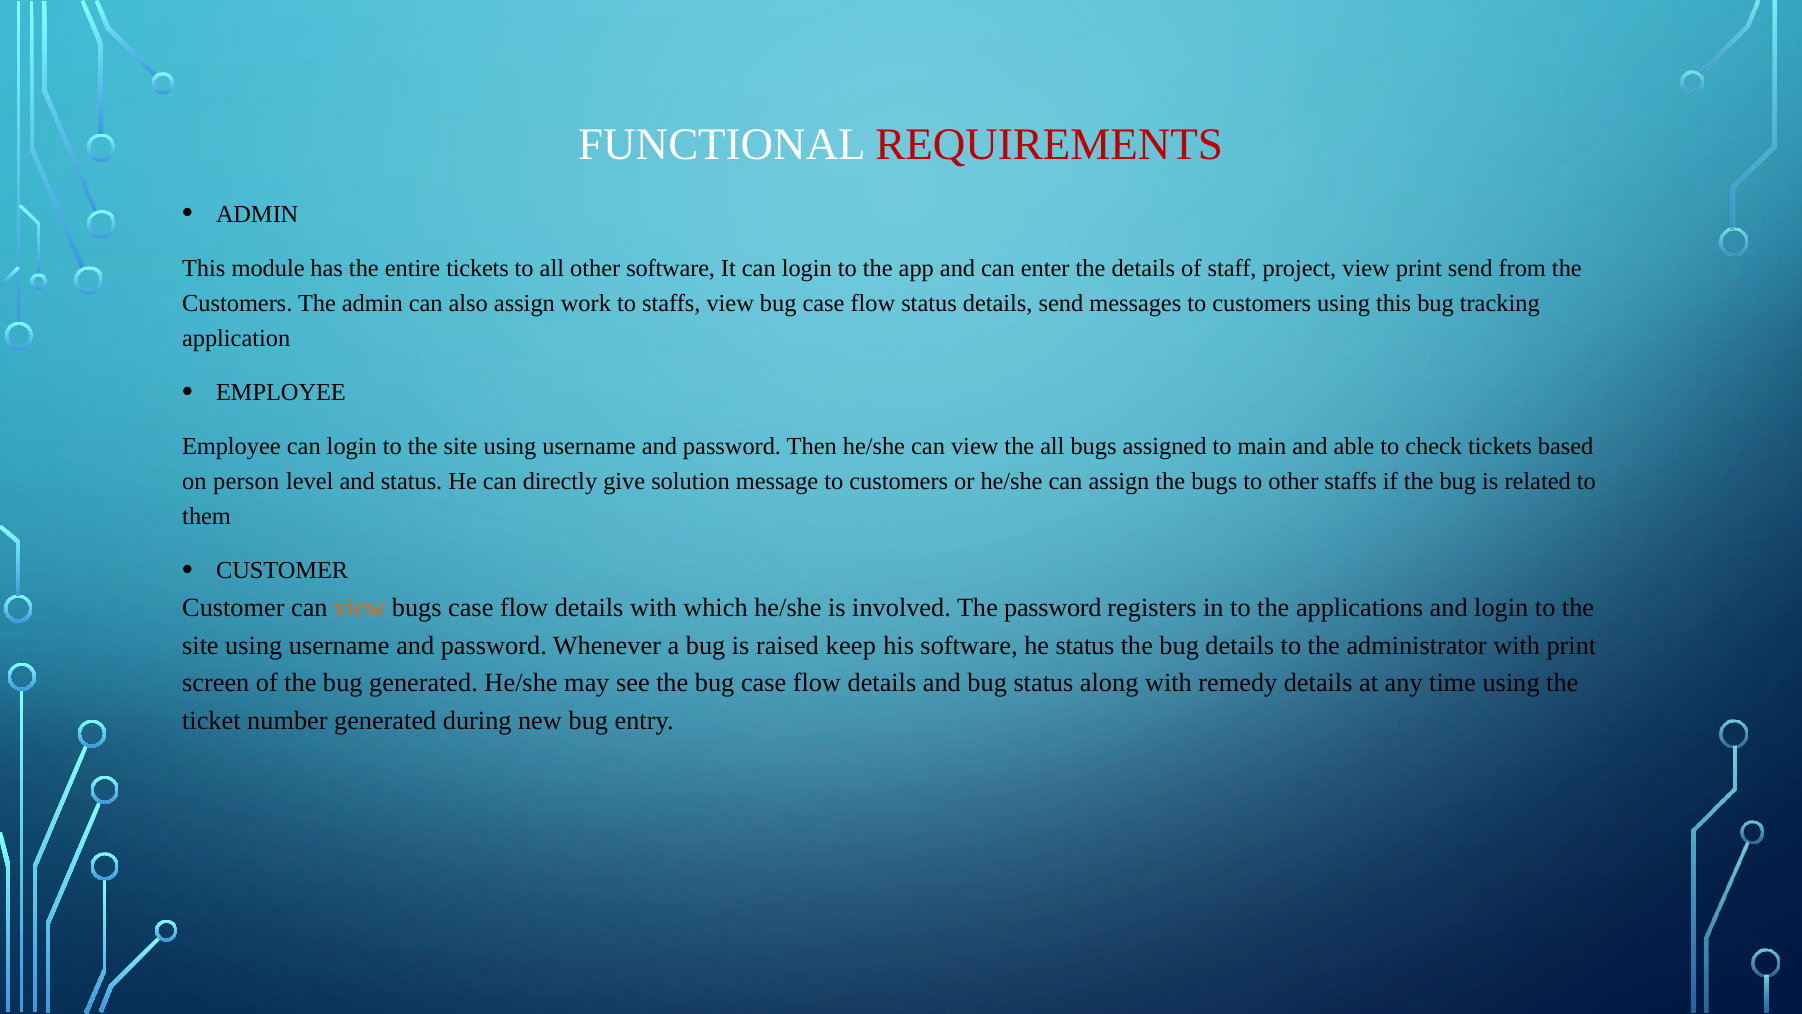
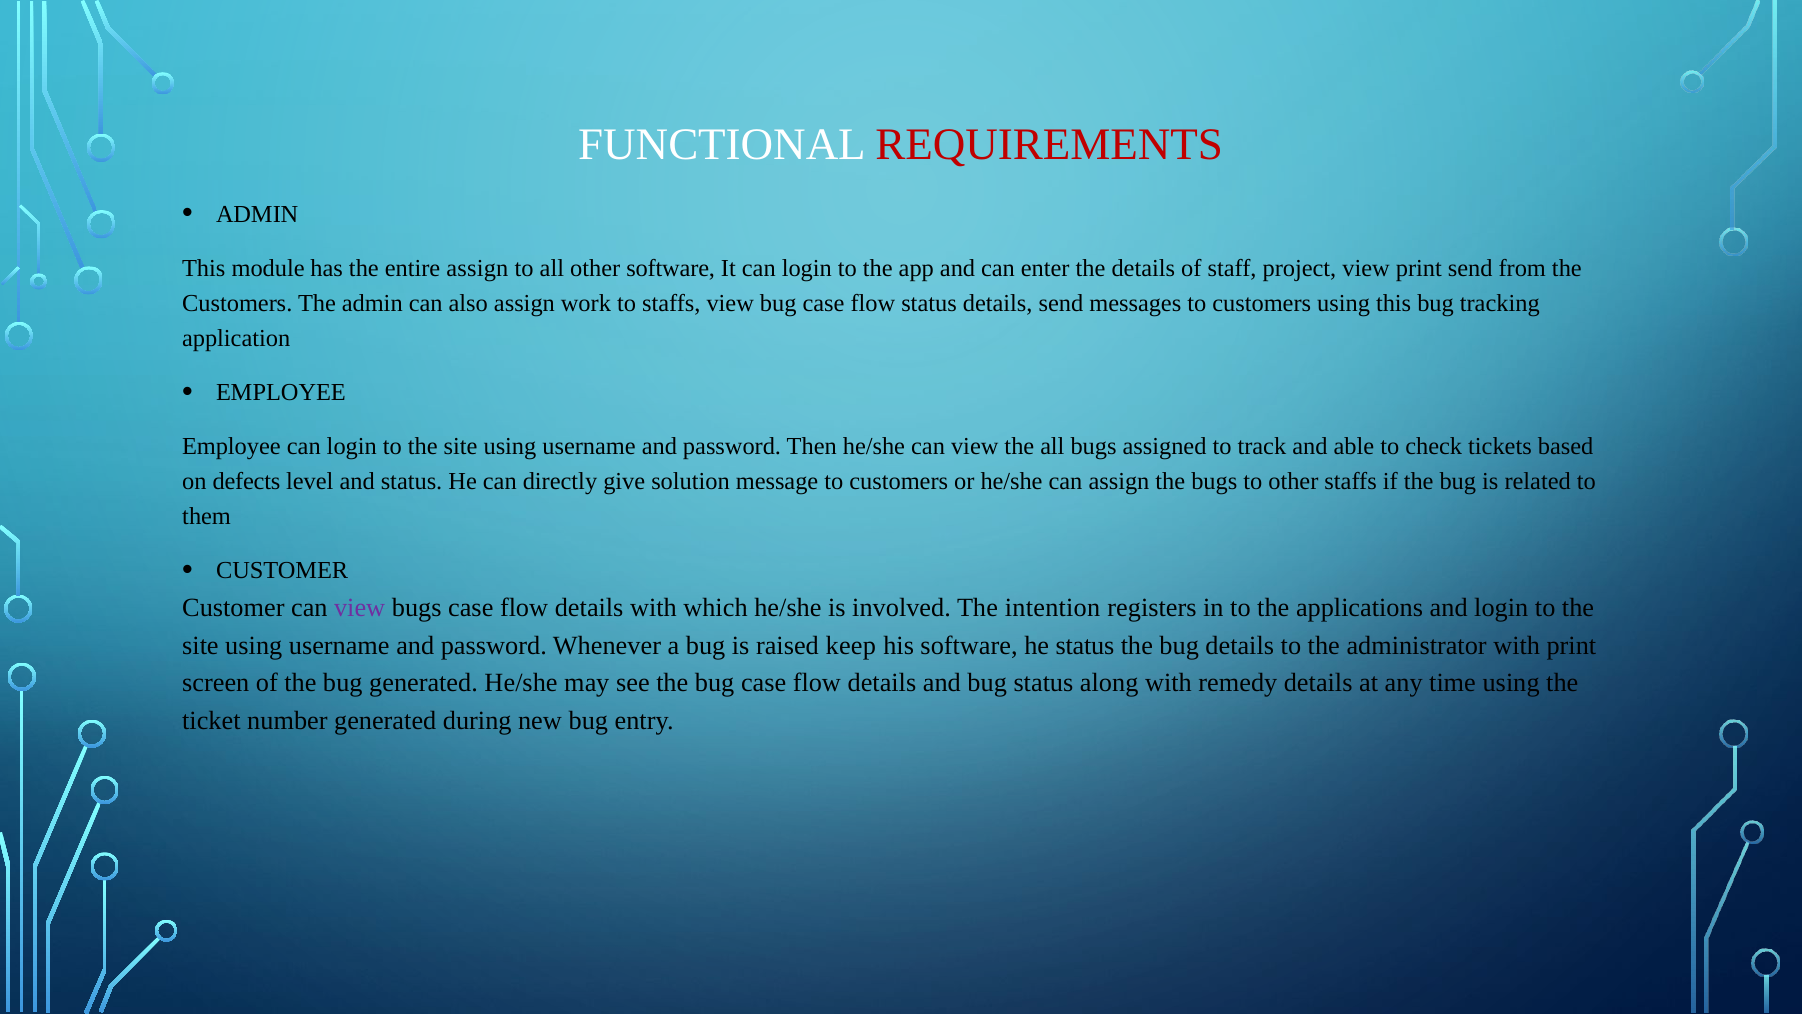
entire tickets: tickets -> assign
main: main -> track
person: person -> defects
view at (360, 607) colour: orange -> purple
The password: password -> intention
